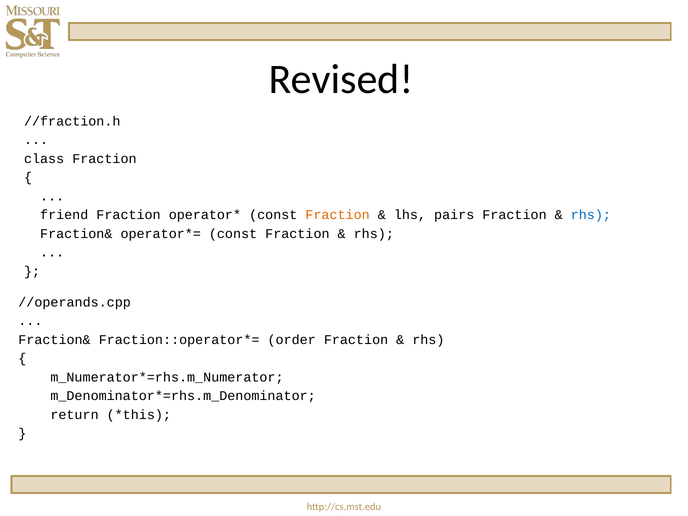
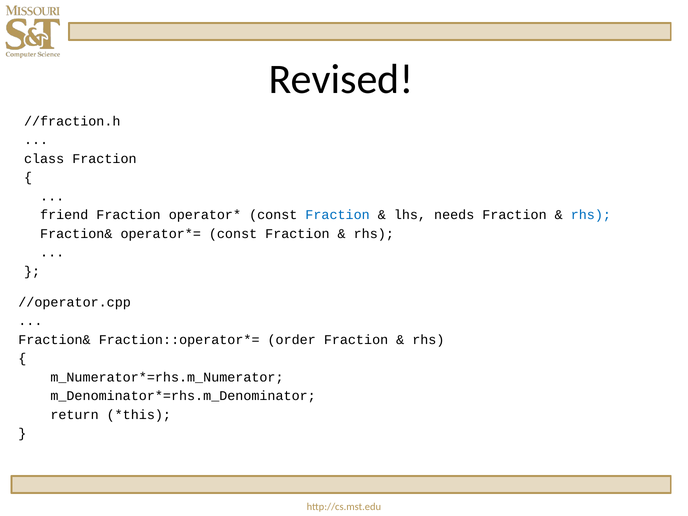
Fraction at (338, 215) colour: orange -> blue
pairs: pairs -> needs
//operands.cpp: //operands.cpp -> //operator.cpp
